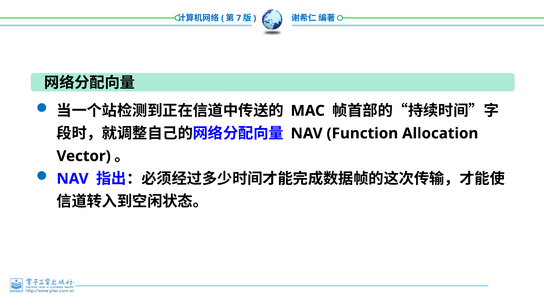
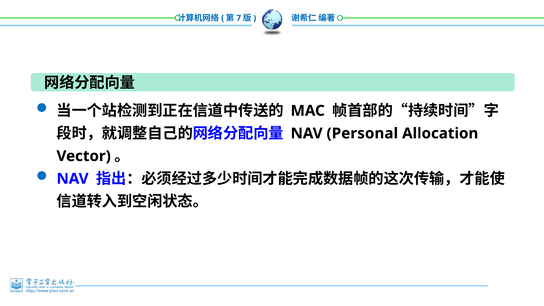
Function: Function -> Personal
